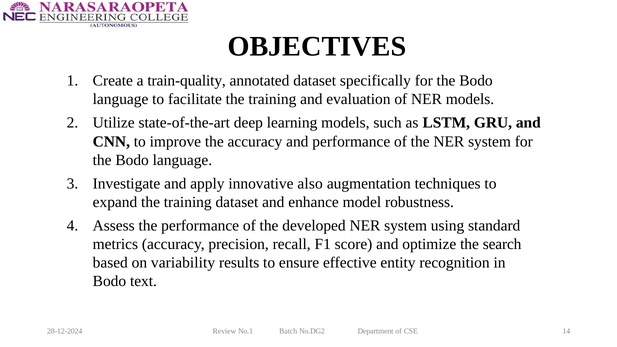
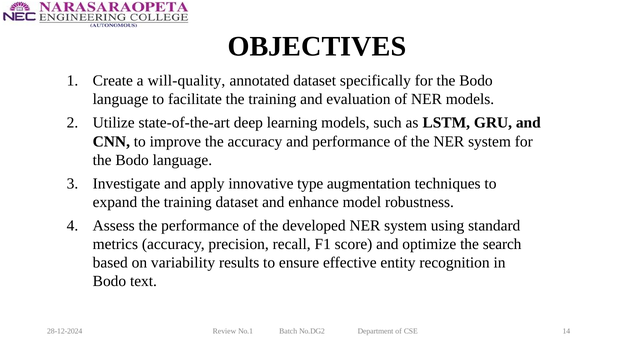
train-quality: train-quality -> will-quality
also: also -> type
